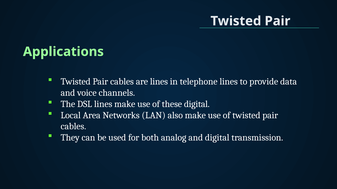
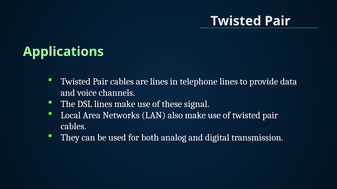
these digital: digital -> signal
